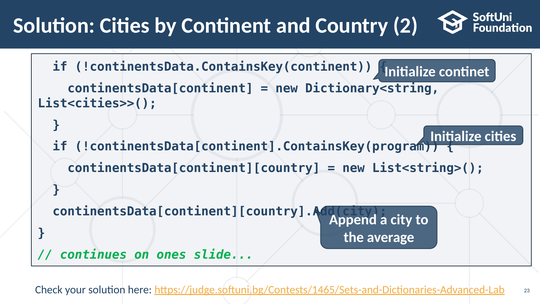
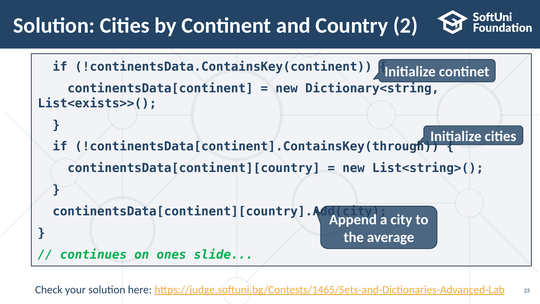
List<cities>>(: List<cities>>( -> List<exists>>(
!continentsData[continent].ContainsKey(program: !continentsData[continent].ContainsKey(program -> !continentsData[continent].ContainsKey(through
